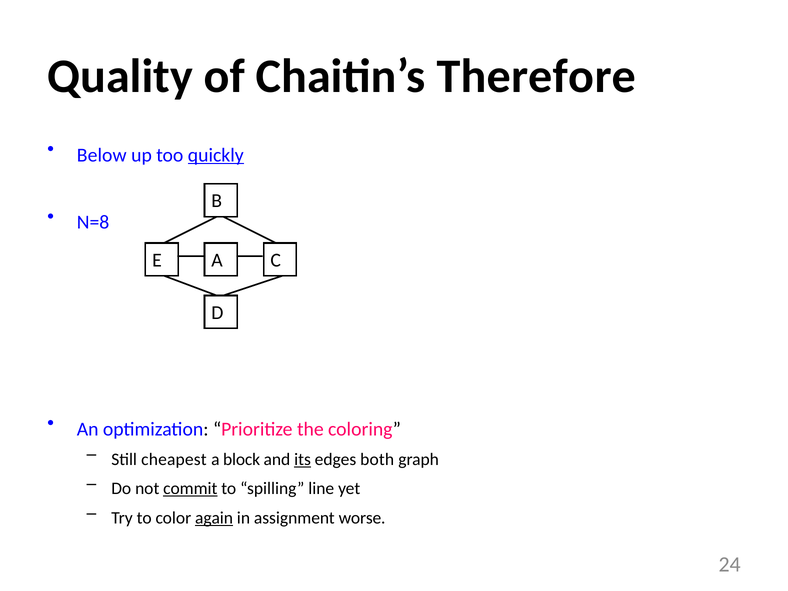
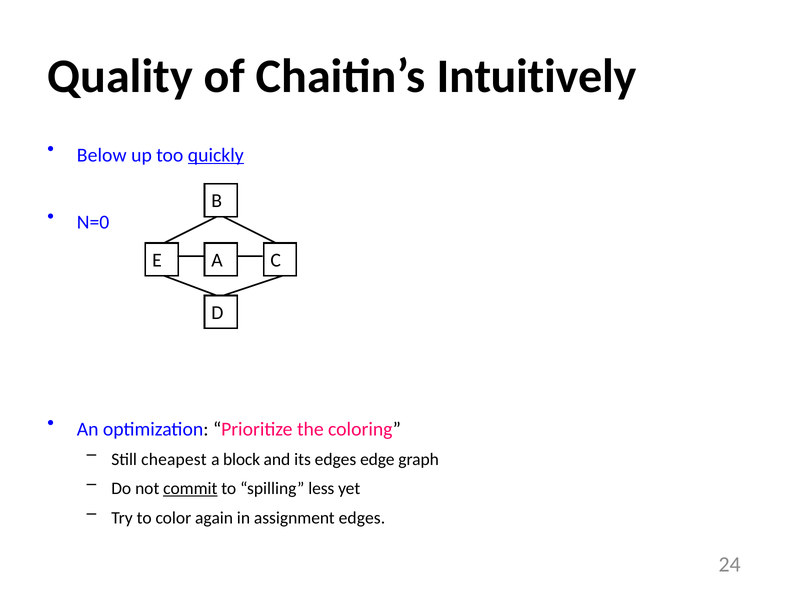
Therefore: Therefore -> Intuitively
N=8: N=8 -> N=0
its underline: present -> none
both: both -> edge
line: line -> less
again underline: present -> none
assignment worse: worse -> edges
